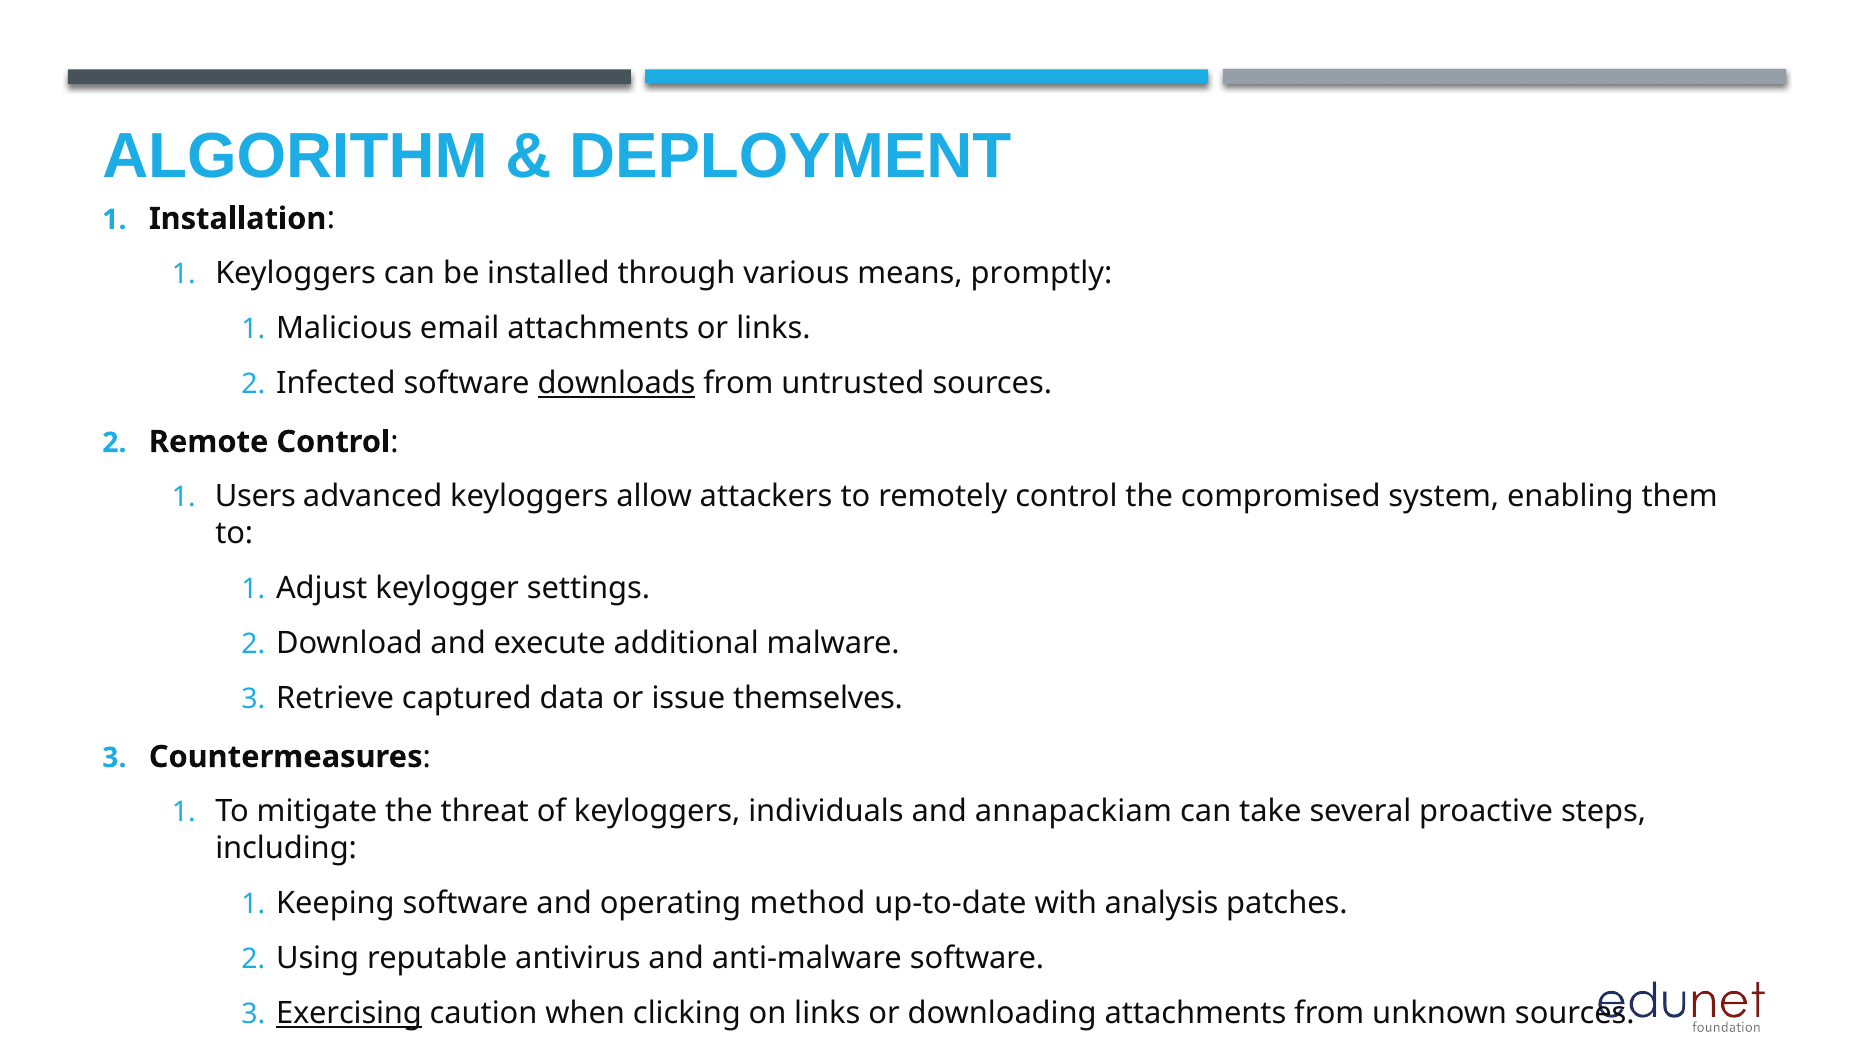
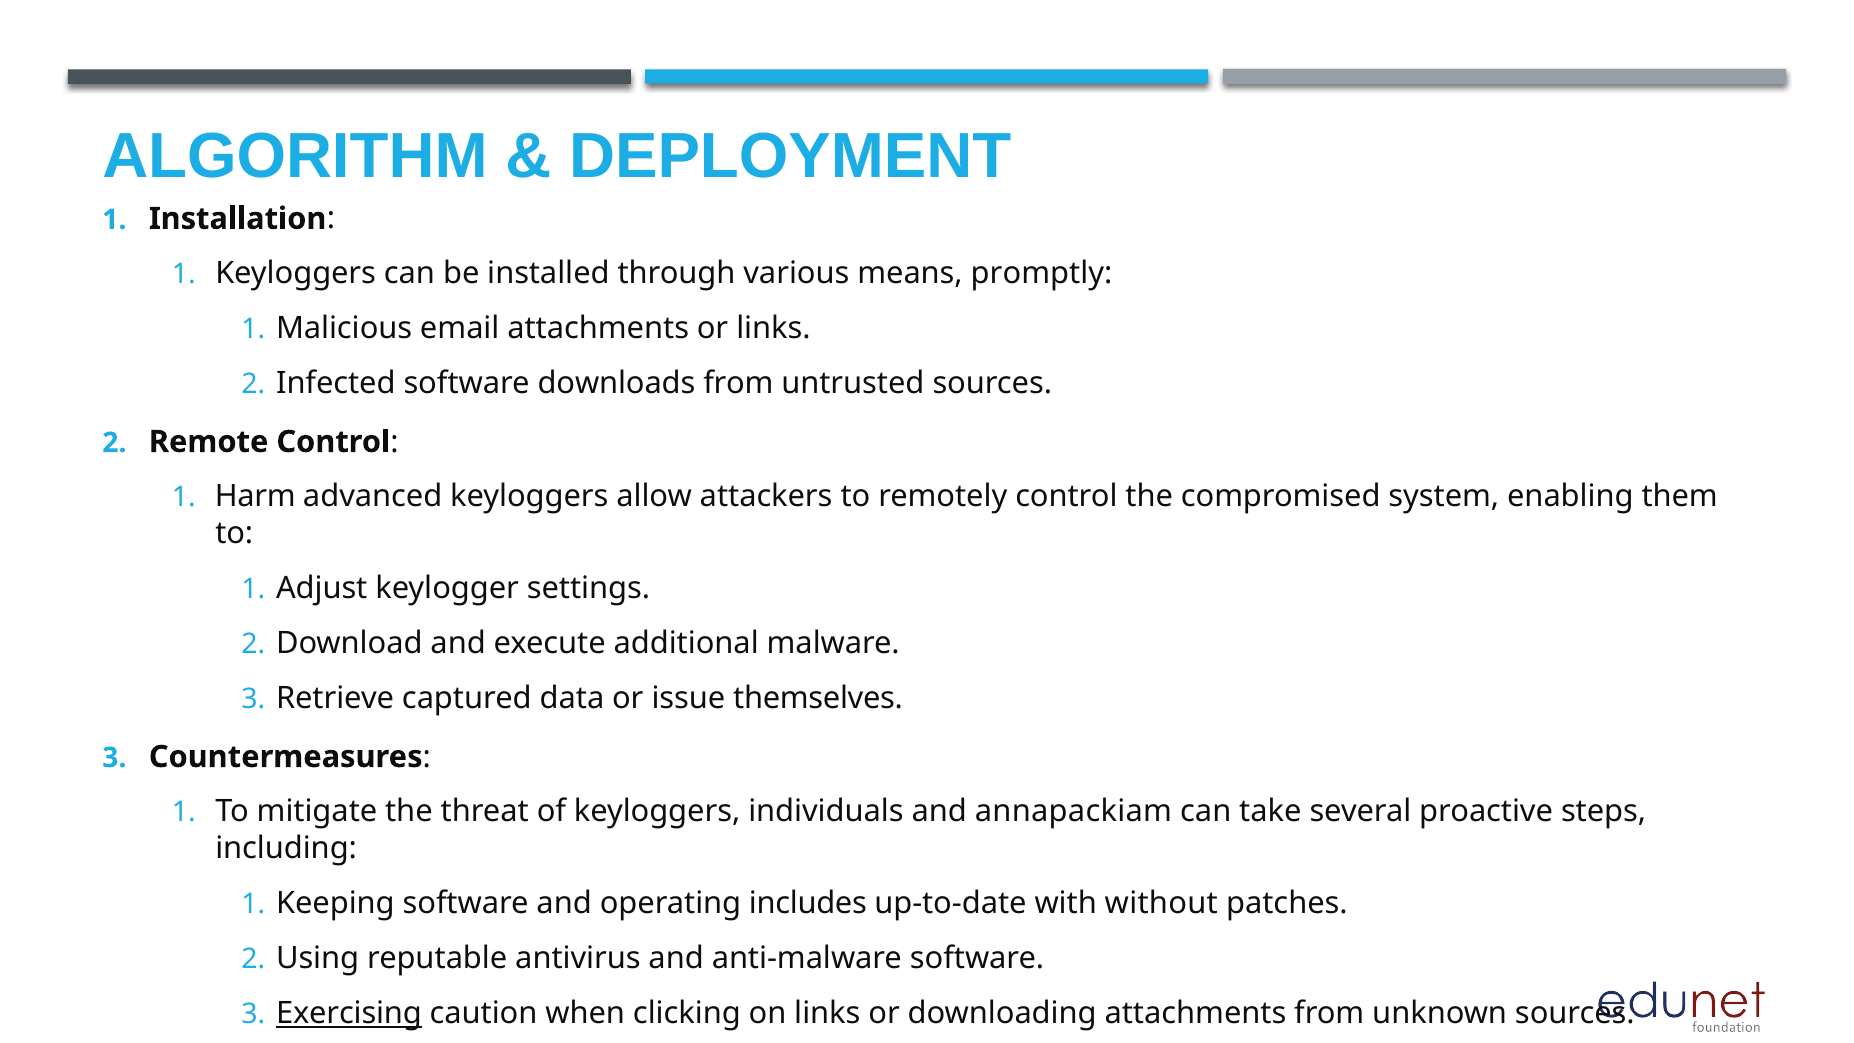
downloads underline: present -> none
Users: Users -> Harm
method: method -> includes
analysis: analysis -> without
